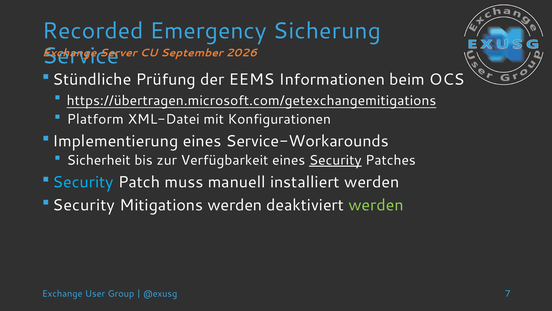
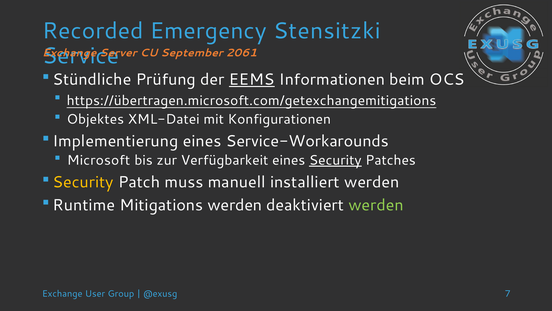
Sicherung: Sicherung -> Stensitzki
2026: 2026 -> 2061
EEMS underline: none -> present
Platform: Platform -> Objektes
Sicherheit: Sicherheit -> Microsoft
Security at (83, 182) colour: light blue -> yellow
Security at (84, 205): Security -> Runtime
